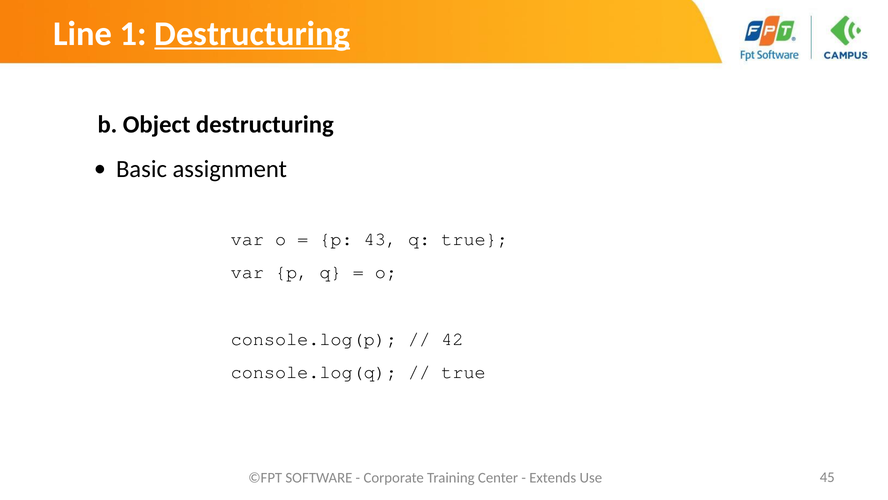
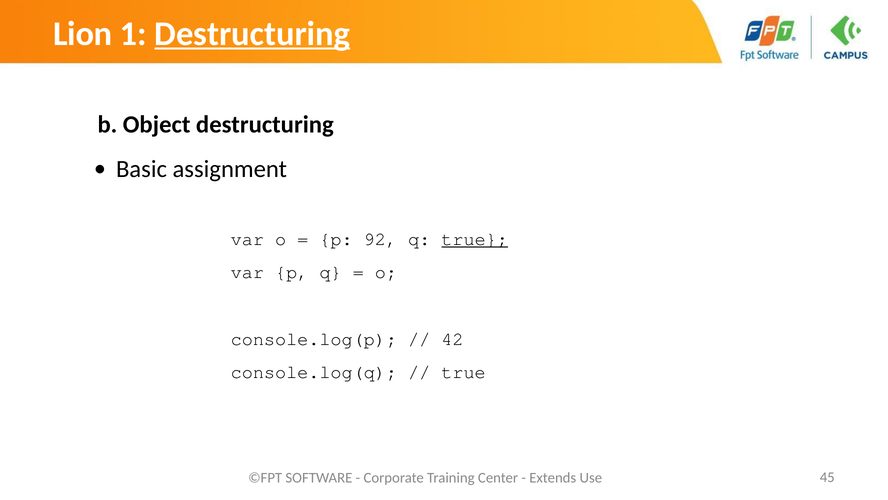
Line: Line -> Lion
43: 43 -> 92
true at (475, 239) underline: none -> present
